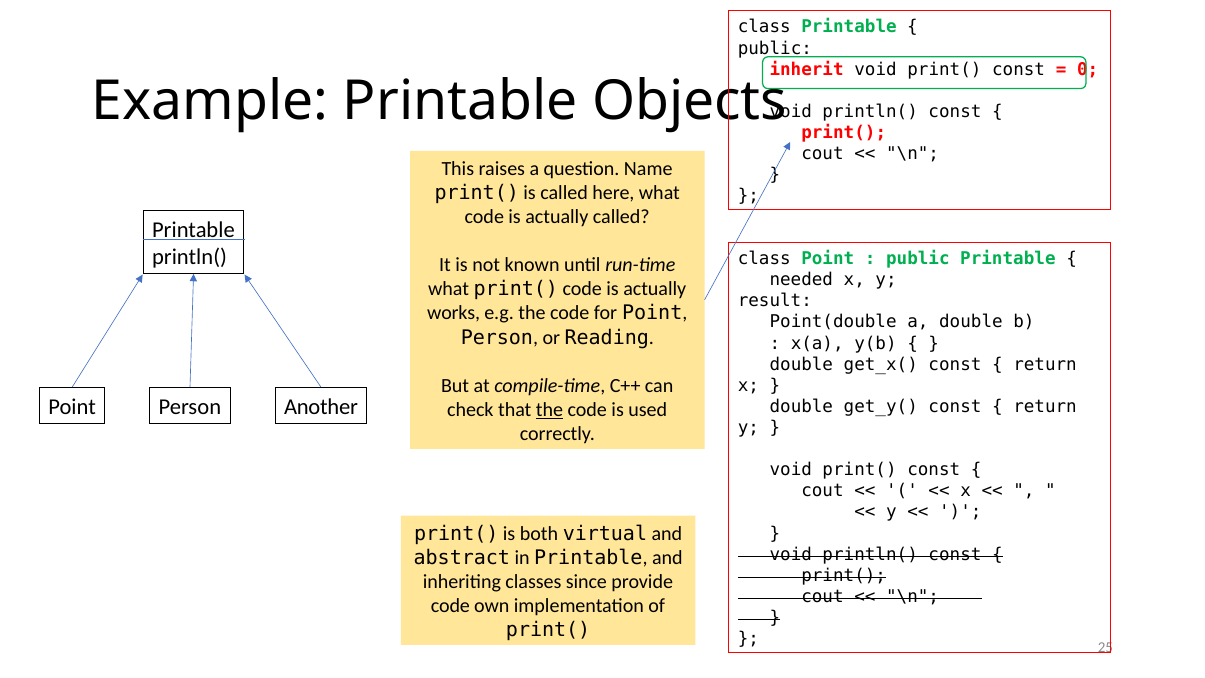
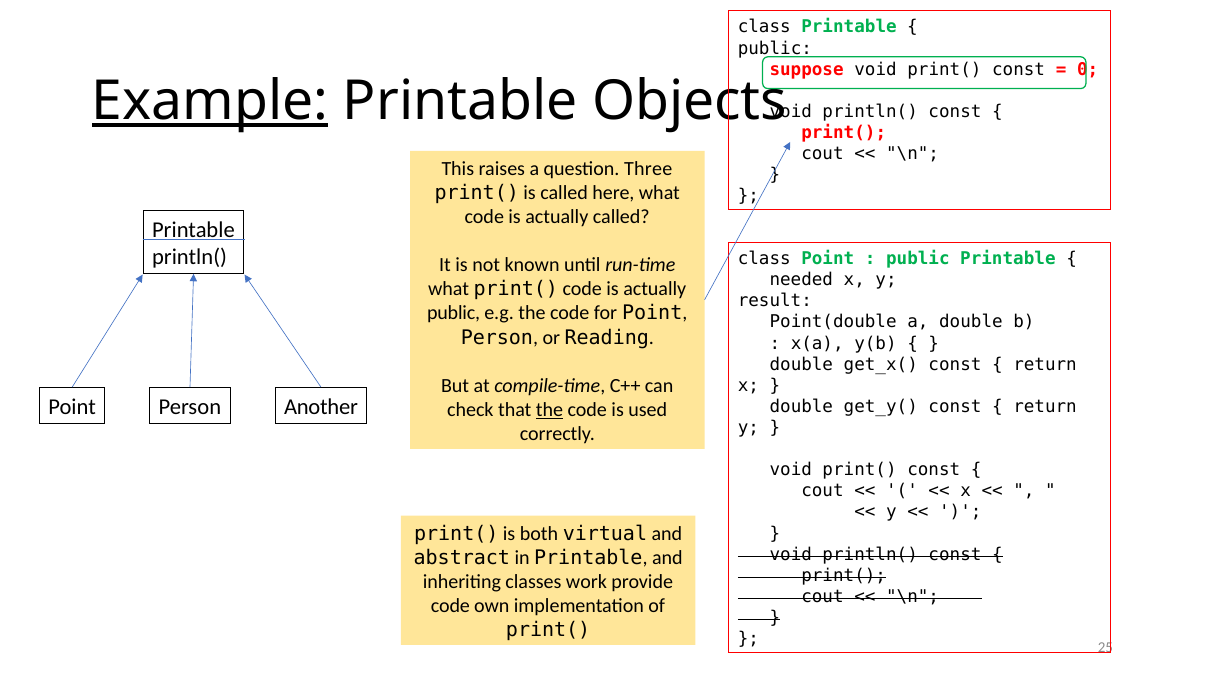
inherit: inherit -> suppose
Example underline: none -> present
Name: Name -> Three
works at (454, 313): works -> public
since: since -> work
